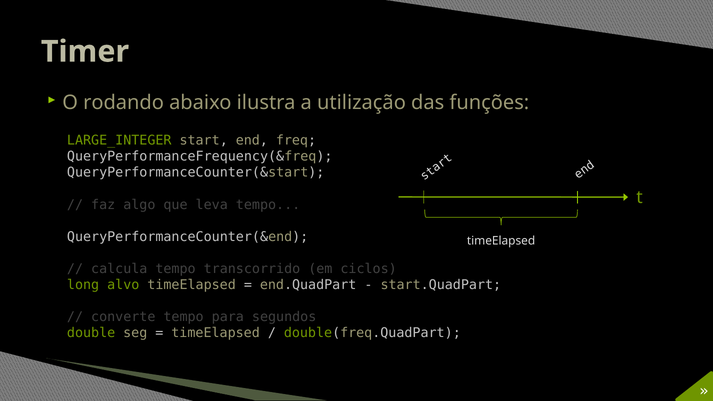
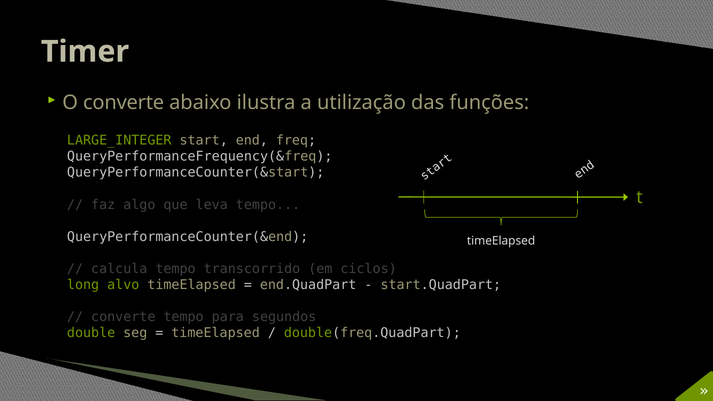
O rodando: rodando -> converte
